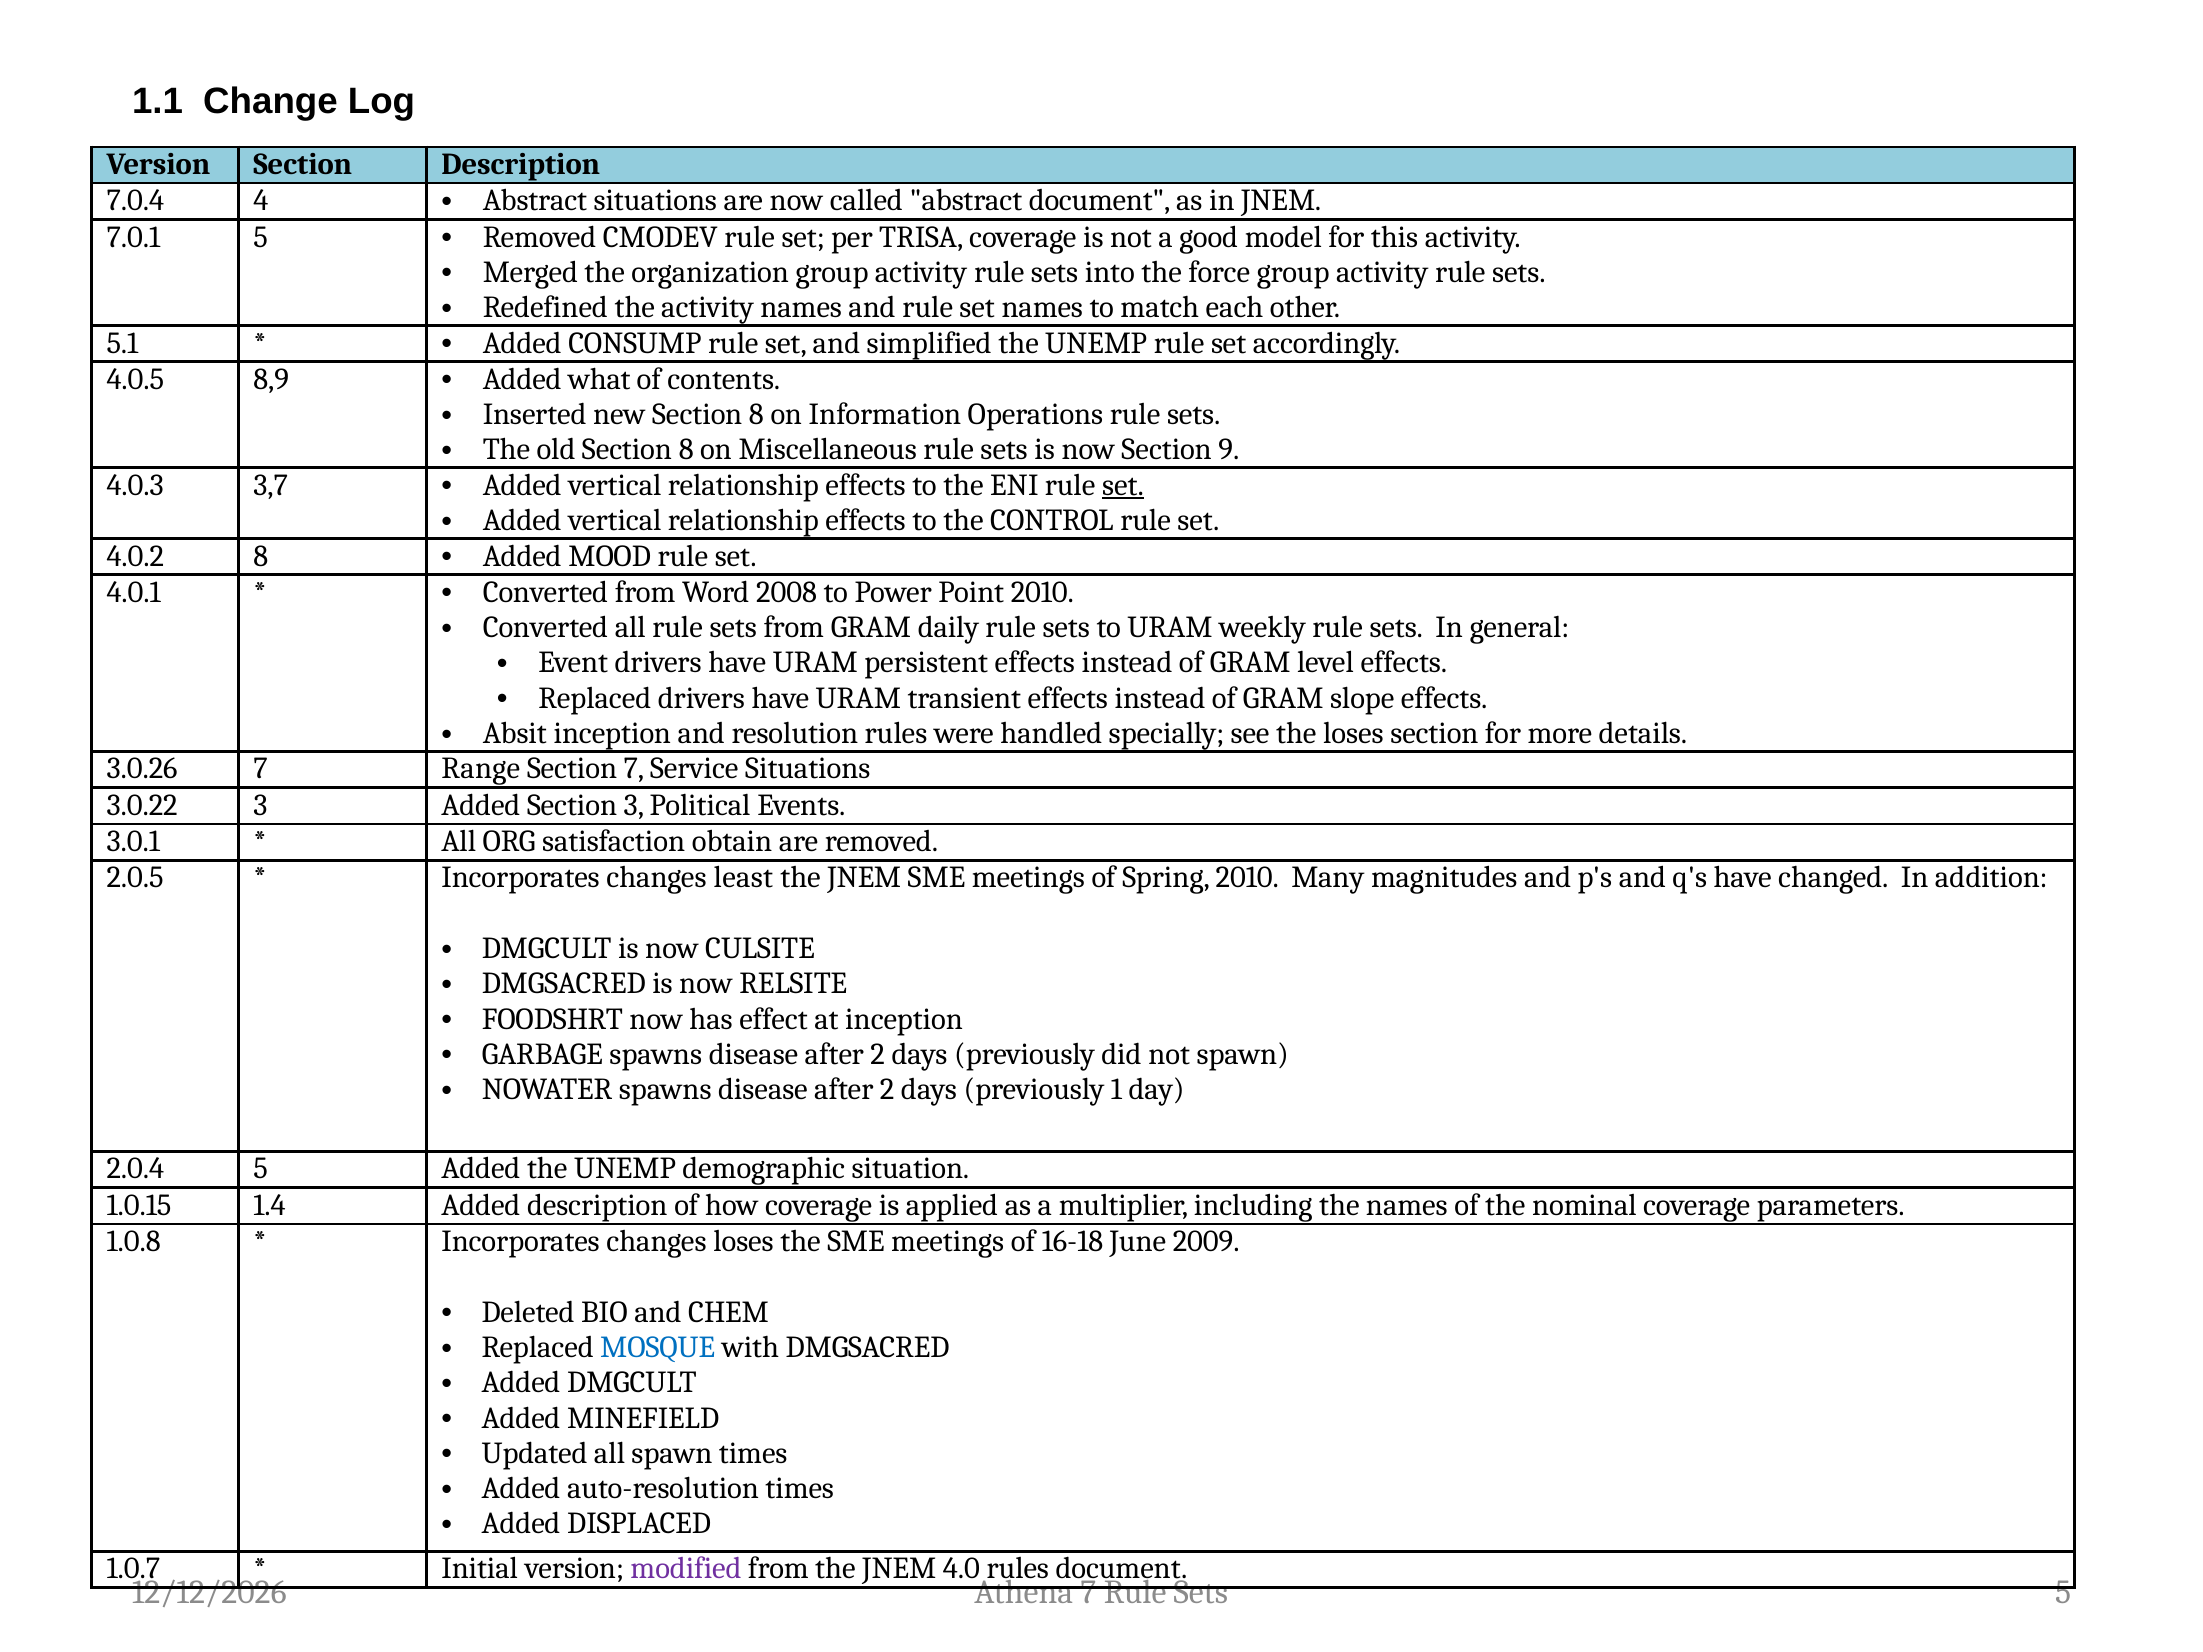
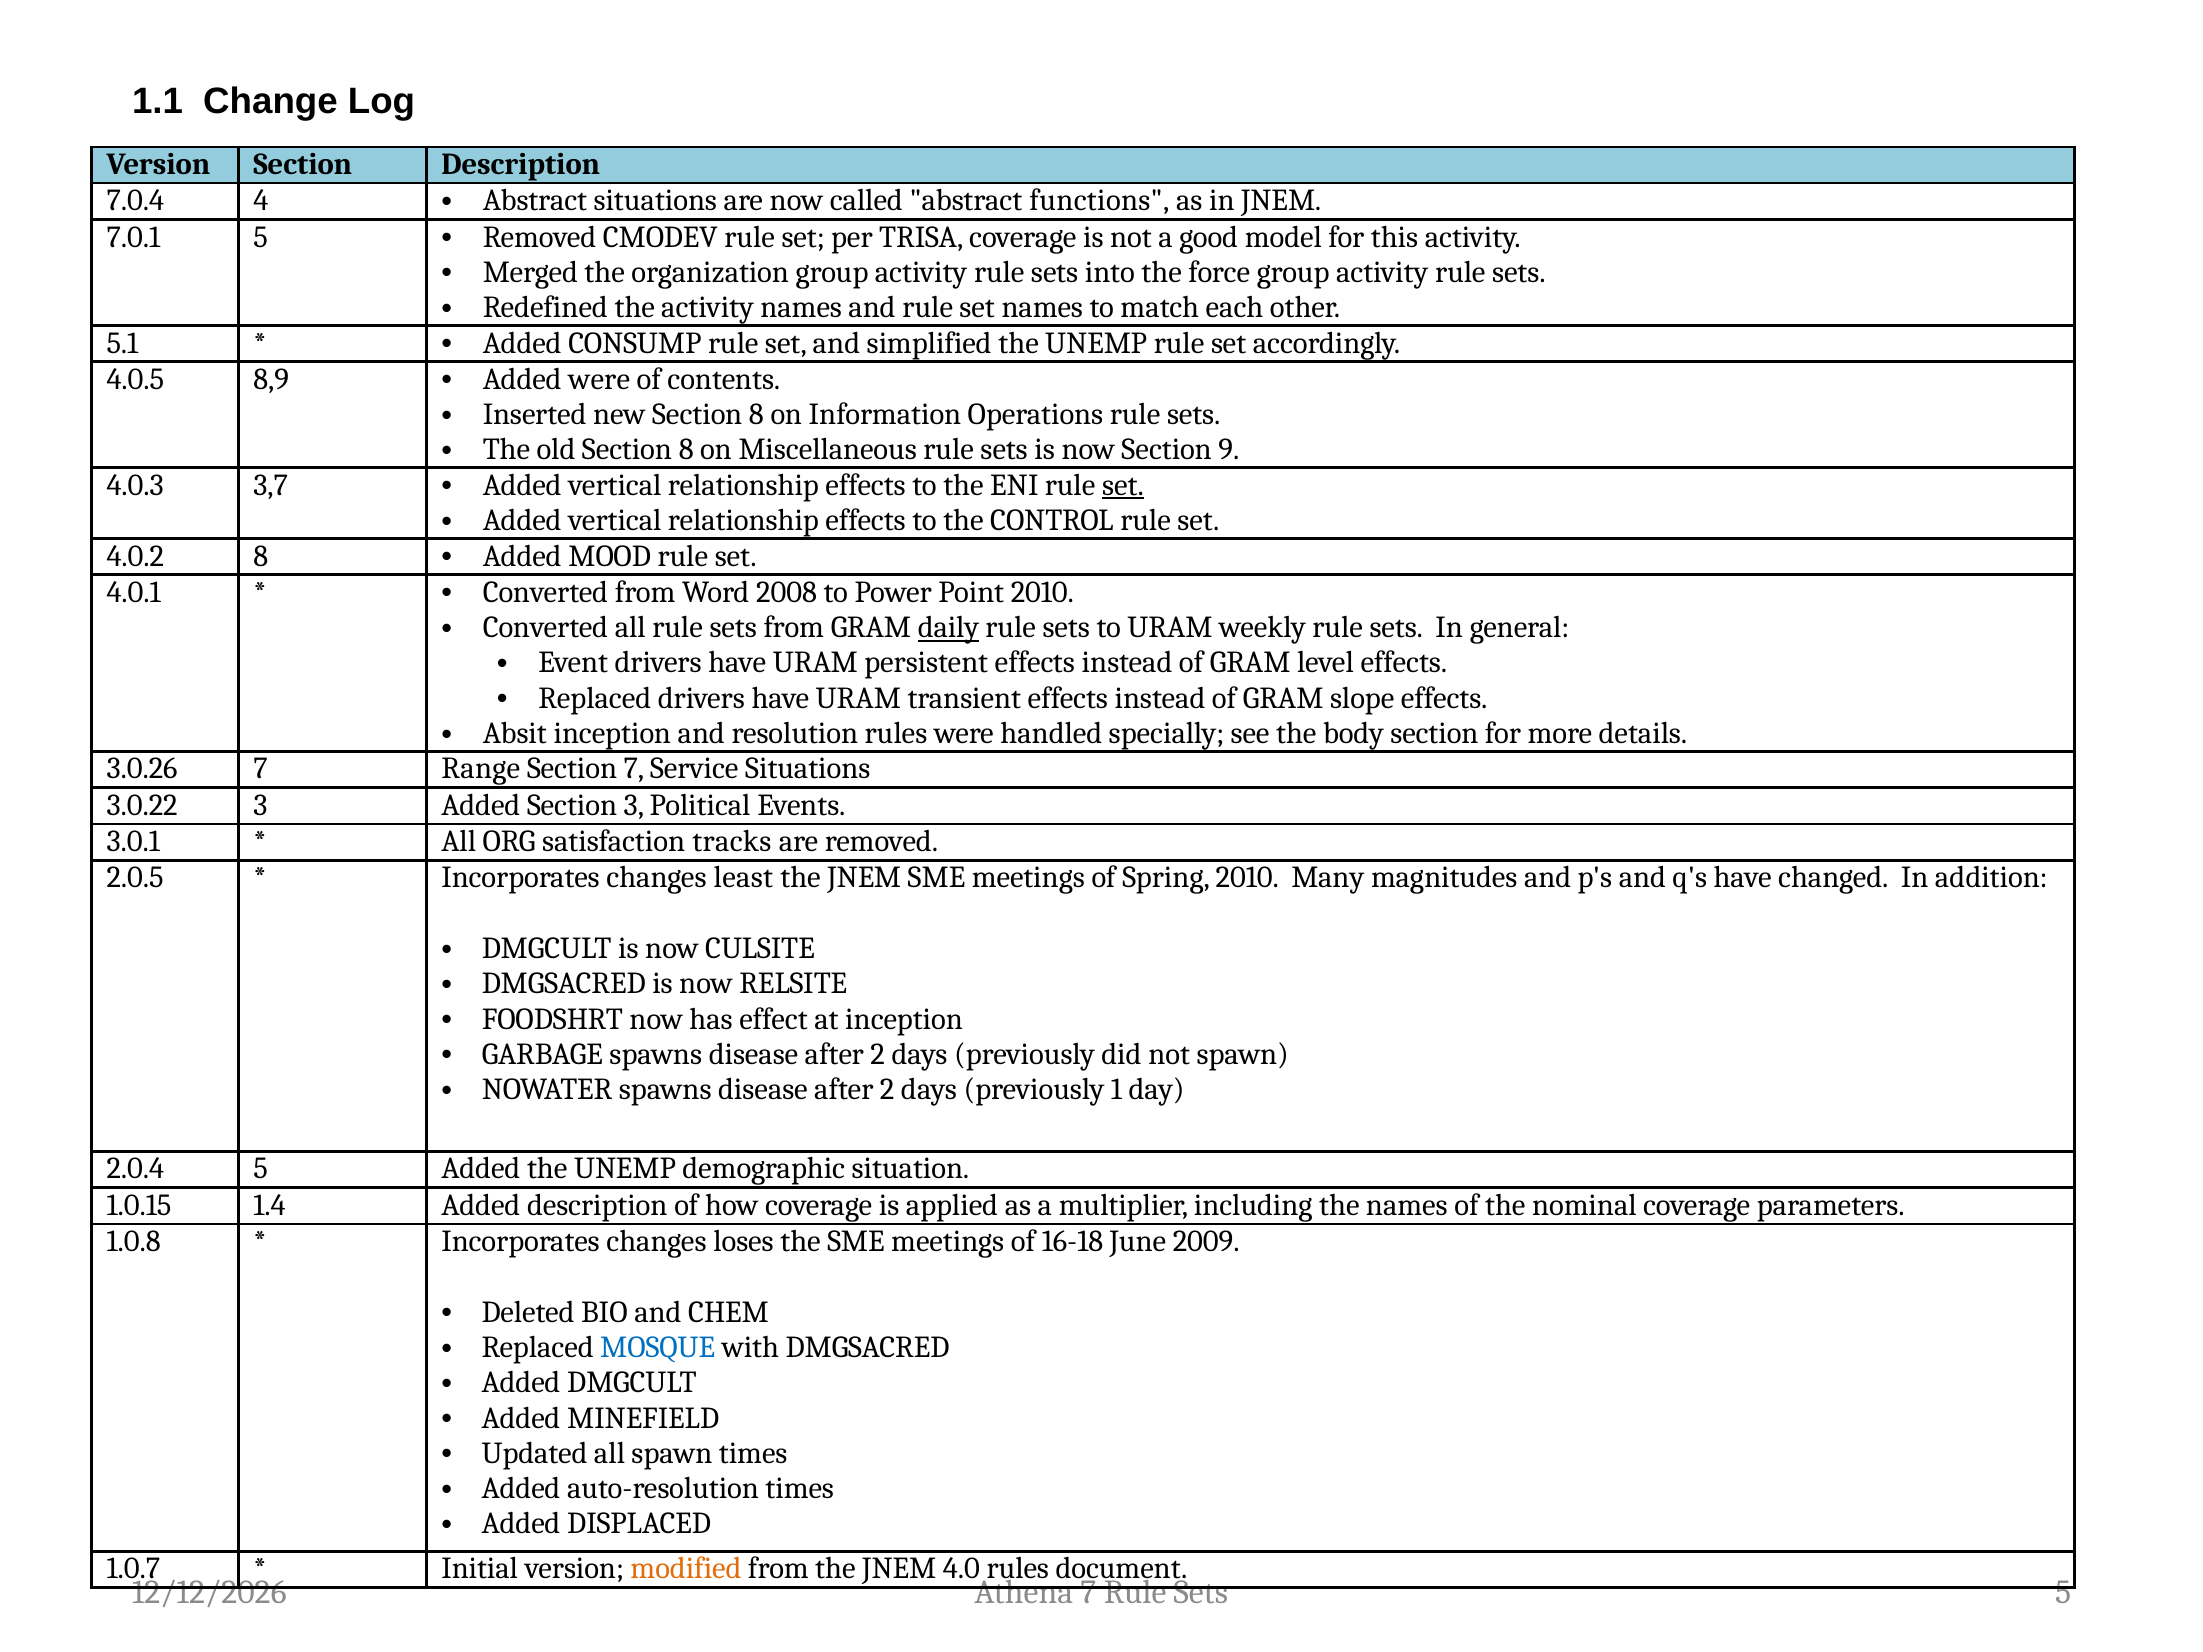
abstract document: document -> functions
Added what: what -> were
daily underline: none -> present
the loses: loses -> body
obtain: obtain -> tracks
modified colour: purple -> orange
